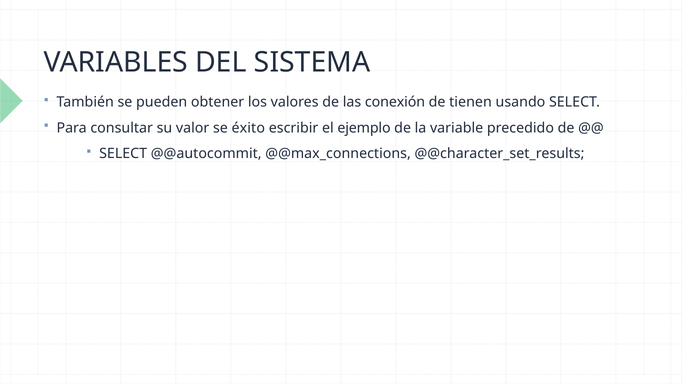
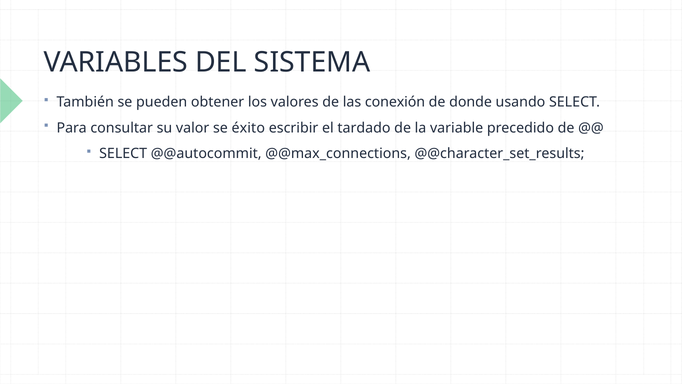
tienen: tienen -> donde
ejemplo: ejemplo -> tardado
